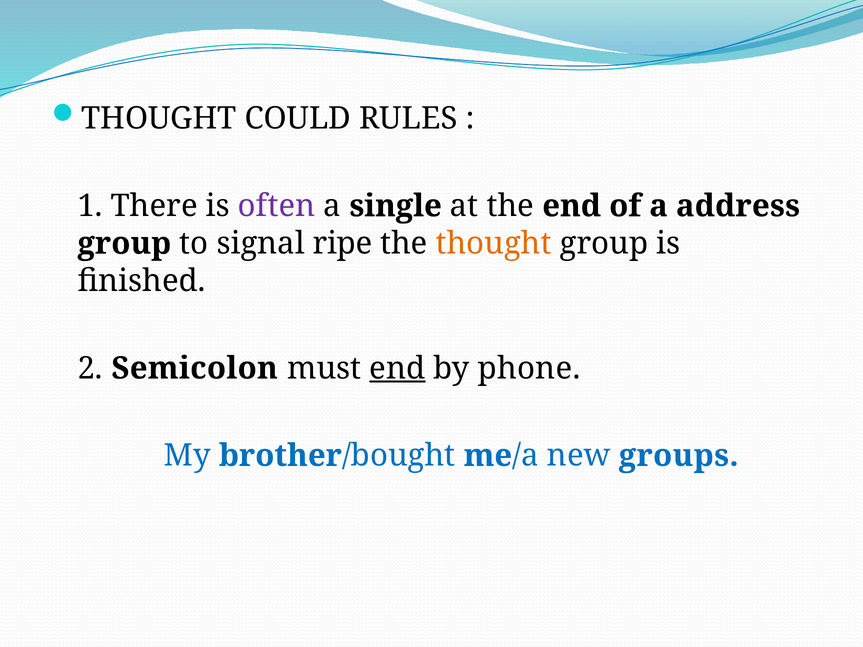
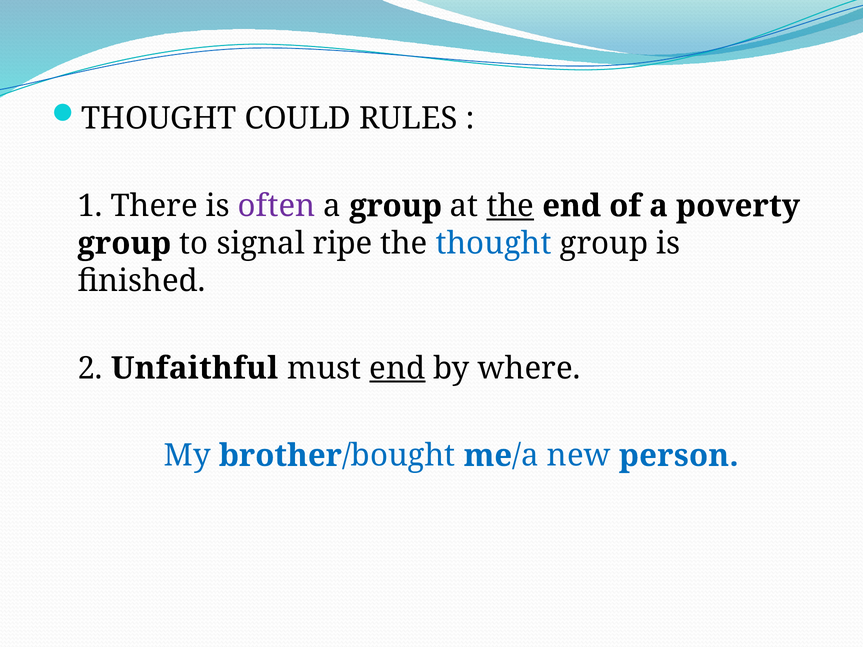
a single: single -> group
the at (510, 206) underline: none -> present
address: address -> poverty
thought at (494, 244) colour: orange -> blue
Semicolon: Semicolon -> Unfaithful
phone: phone -> where
groups: groups -> person
